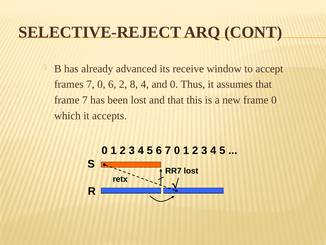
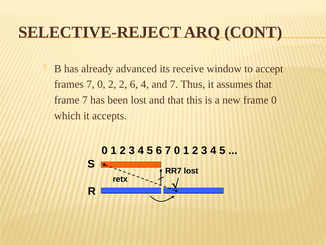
0 6: 6 -> 2
2 8: 8 -> 6
and 0: 0 -> 7
